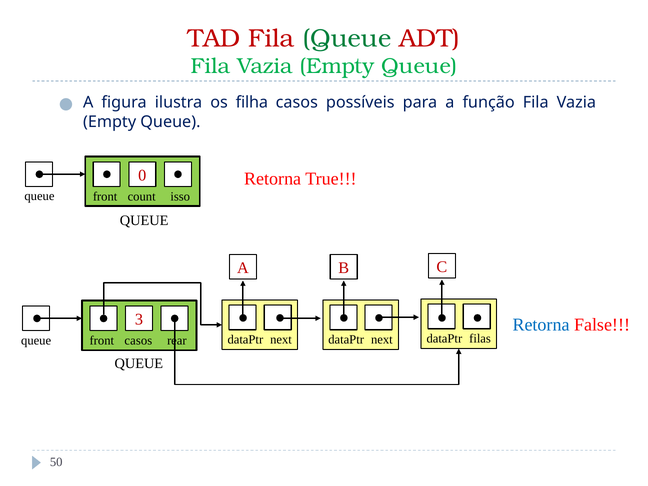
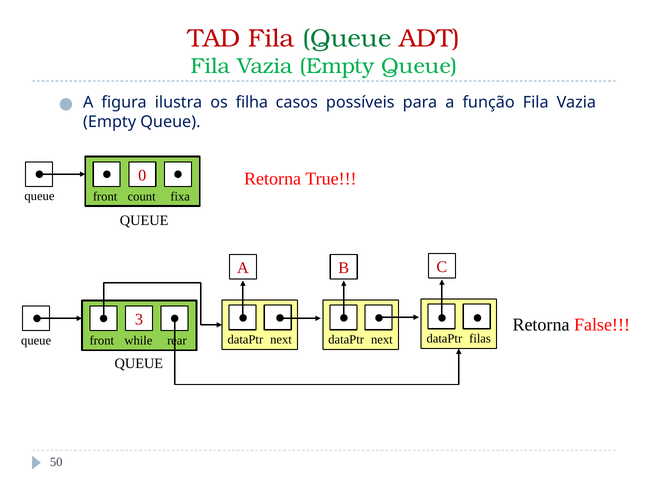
isso: isso -> fixa
Retorna at (541, 325) colour: blue -> black
casos at (138, 341): casos -> while
